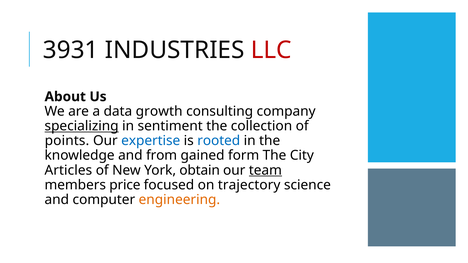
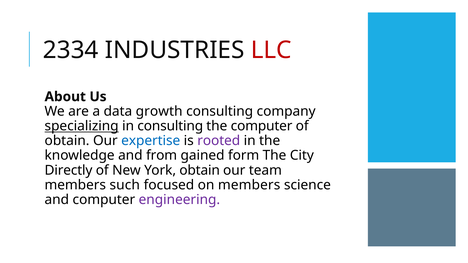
3931: 3931 -> 2334
in sentiment: sentiment -> consulting
the collection: collection -> computer
points at (67, 141): points -> obtain
rooted colour: blue -> purple
Articles: Articles -> Directly
team underline: present -> none
price: price -> such
on trajectory: trajectory -> members
engineering colour: orange -> purple
